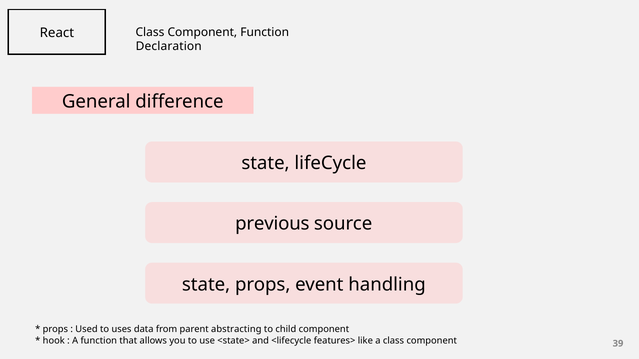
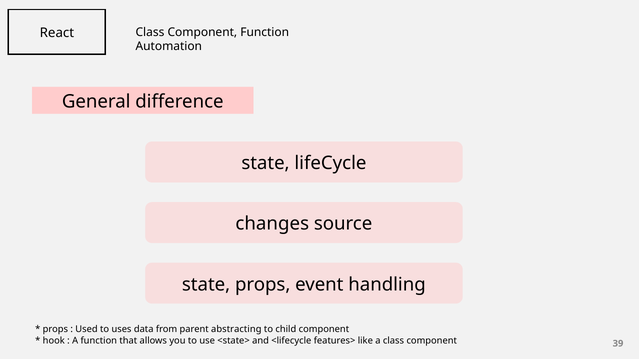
Declaration: Declaration -> Automation
previous: previous -> changes
